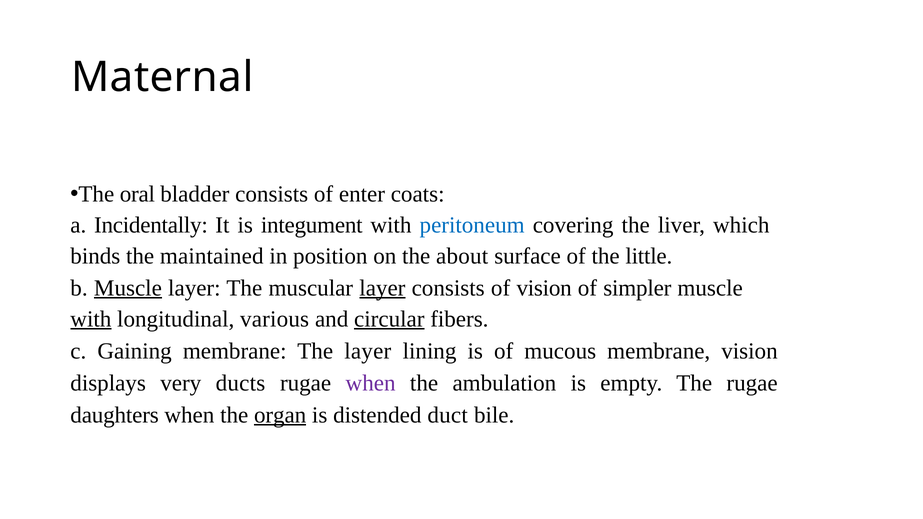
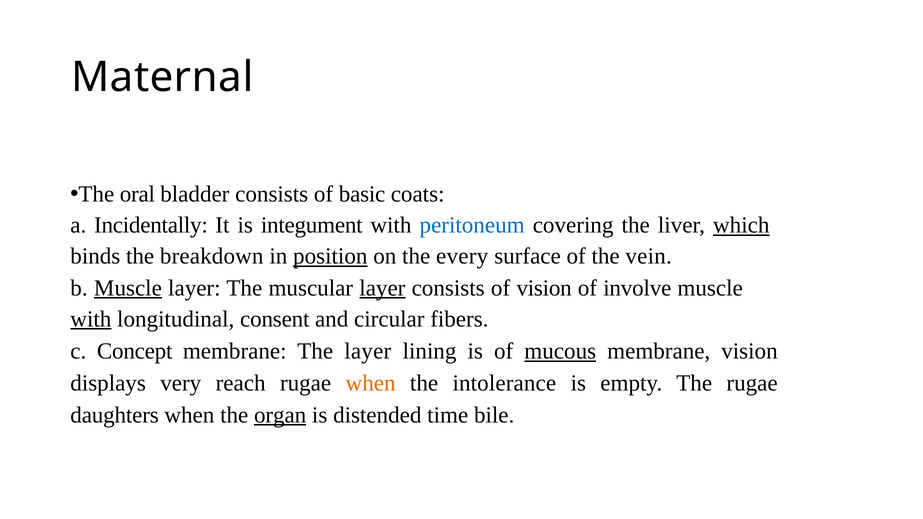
enter: enter -> basic
which underline: none -> present
maintained: maintained -> breakdown
position underline: none -> present
about: about -> every
little: little -> vein
simpler: simpler -> involve
various: various -> consent
circular underline: present -> none
Gaining: Gaining -> Concept
mucous underline: none -> present
ducts: ducts -> reach
when at (371, 383) colour: purple -> orange
ambulation: ambulation -> intolerance
duct: duct -> time
